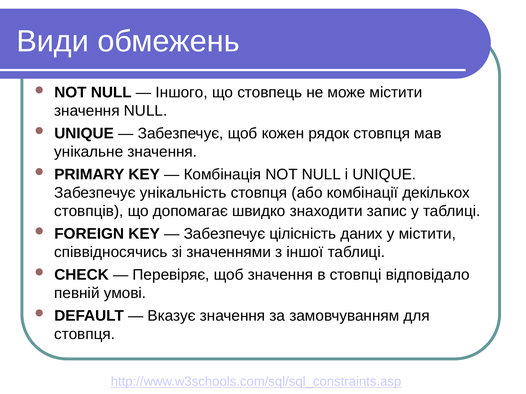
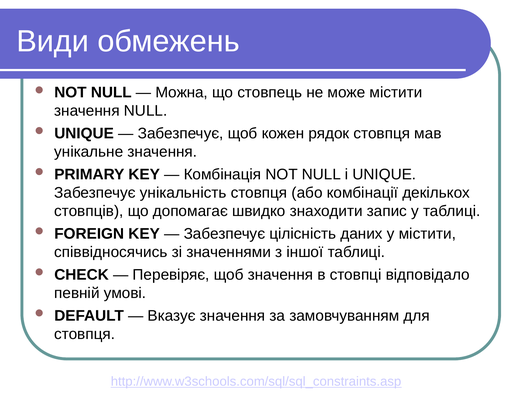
Іншого: Іншого -> Можна
